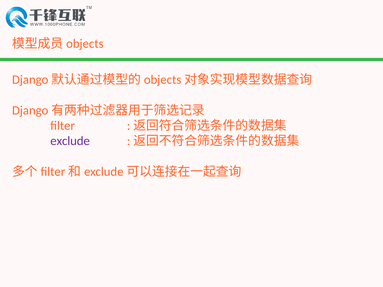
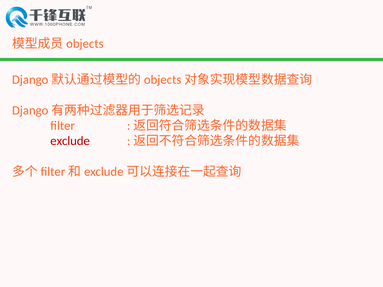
exclude colour: purple -> red
